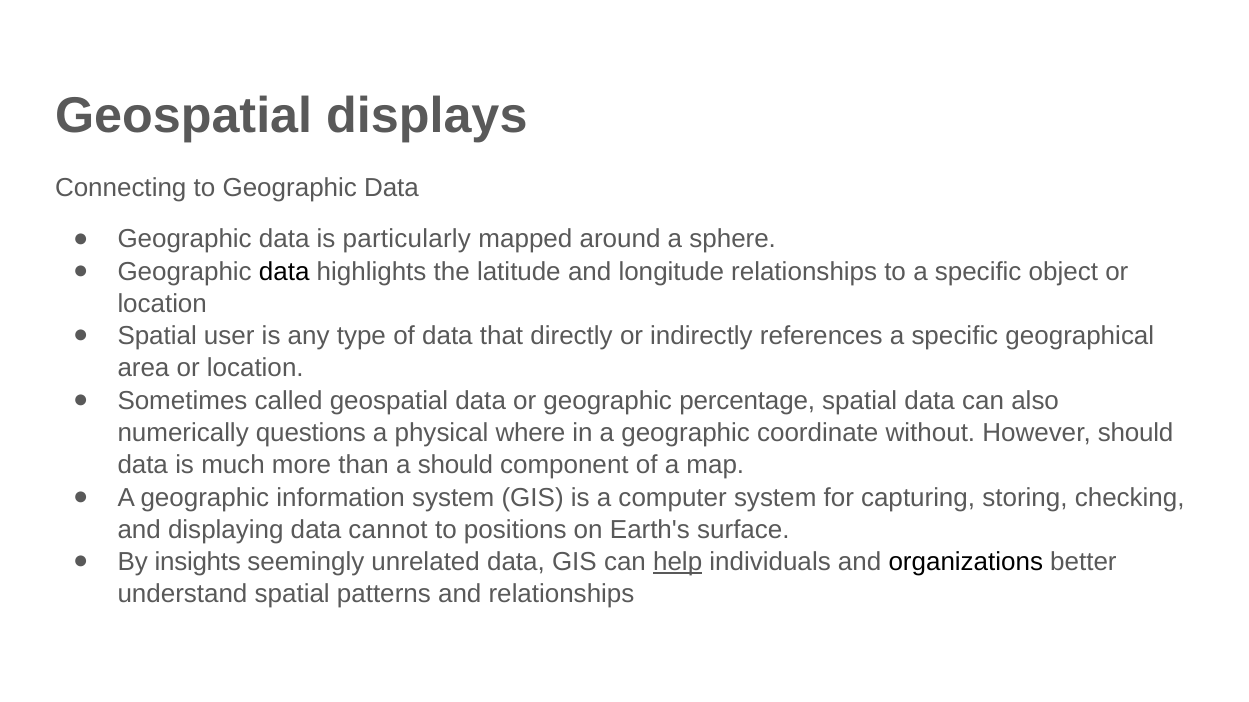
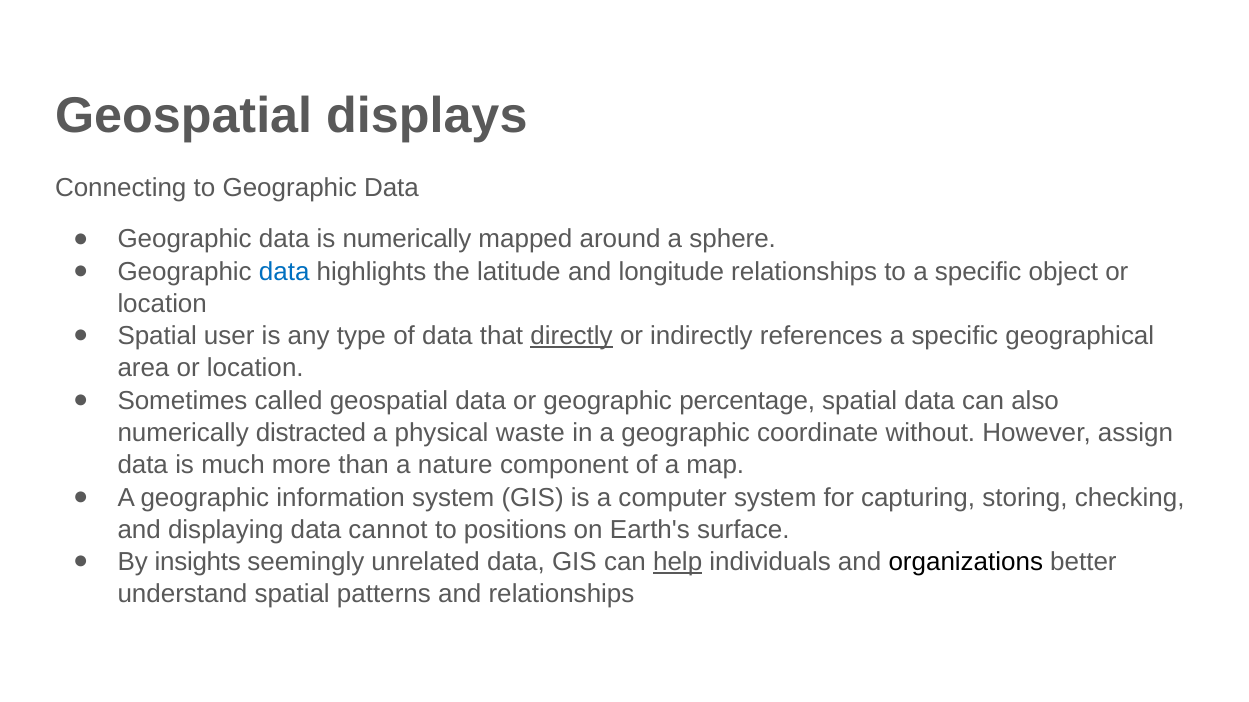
is particularly: particularly -> numerically
data at (284, 272) colour: black -> blue
directly underline: none -> present
questions: questions -> distracted
where: where -> waste
However should: should -> assign
a should: should -> nature
